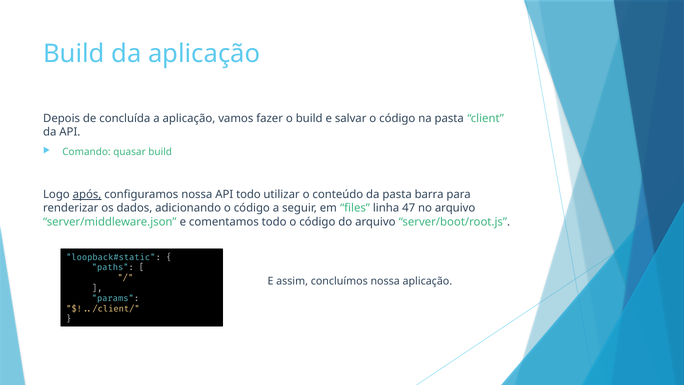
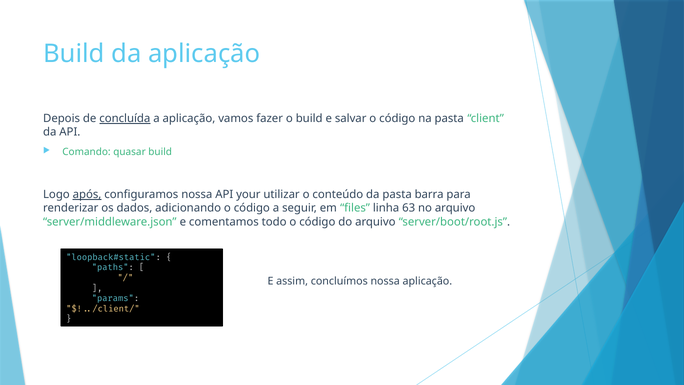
concluída underline: none -> present
API todo: todo -> your
47: 47 -> 63
